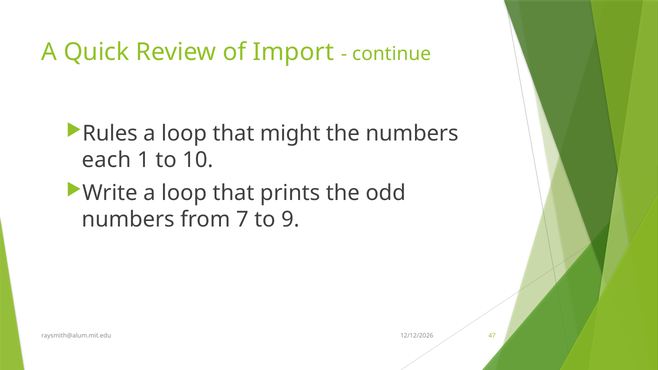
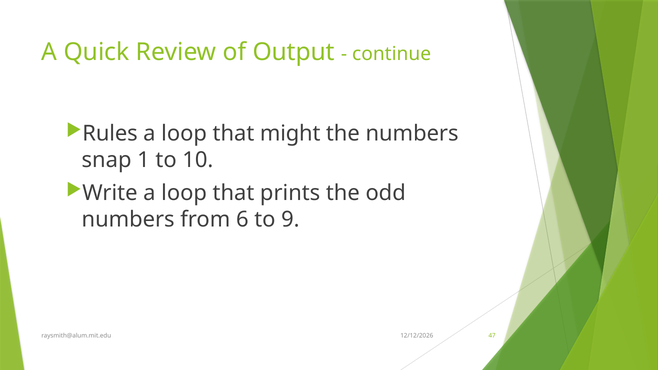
Import: Import -> Output
each: each -> snap
7: 7 -> 6
